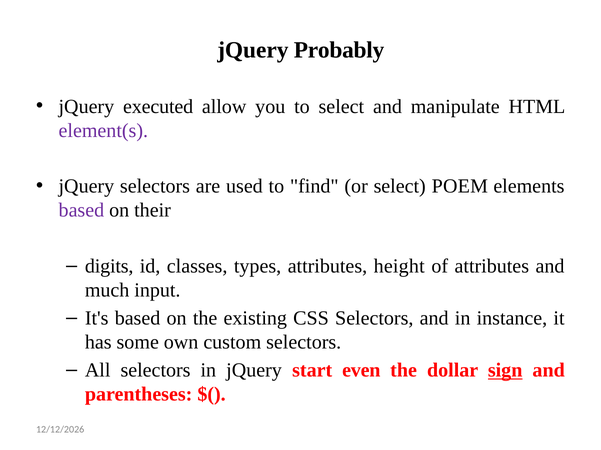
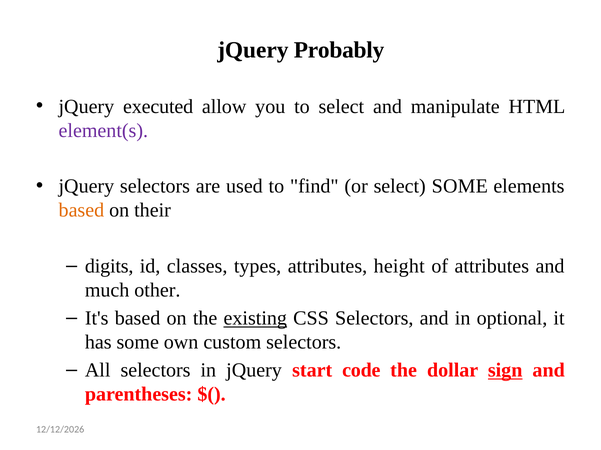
select POEM: POEM -> SOME
based at (81, 211) colour: purple -> orange
input: input -> other
existing underline: none -> present
instance: instance -> optional
even: even -> code
